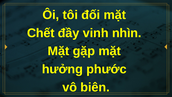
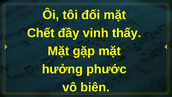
nhìn: nhìn -> thấy
